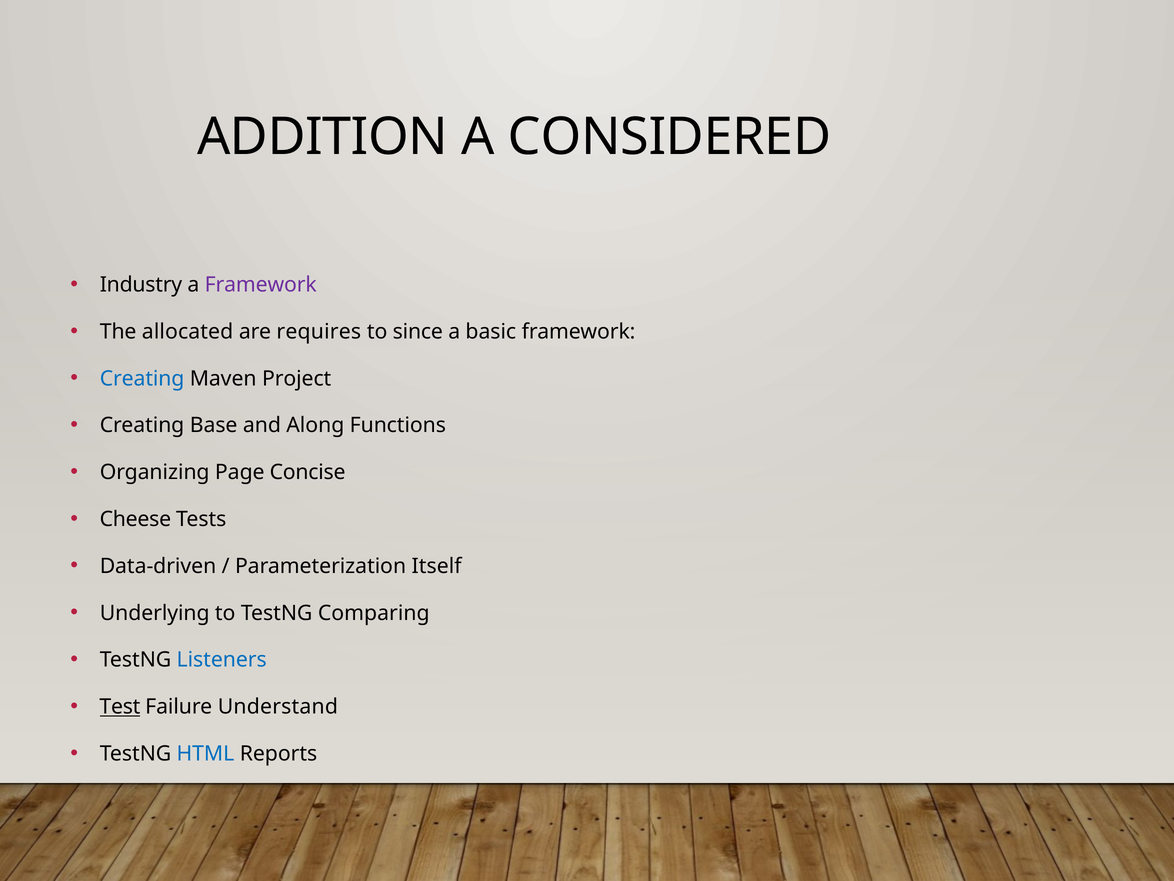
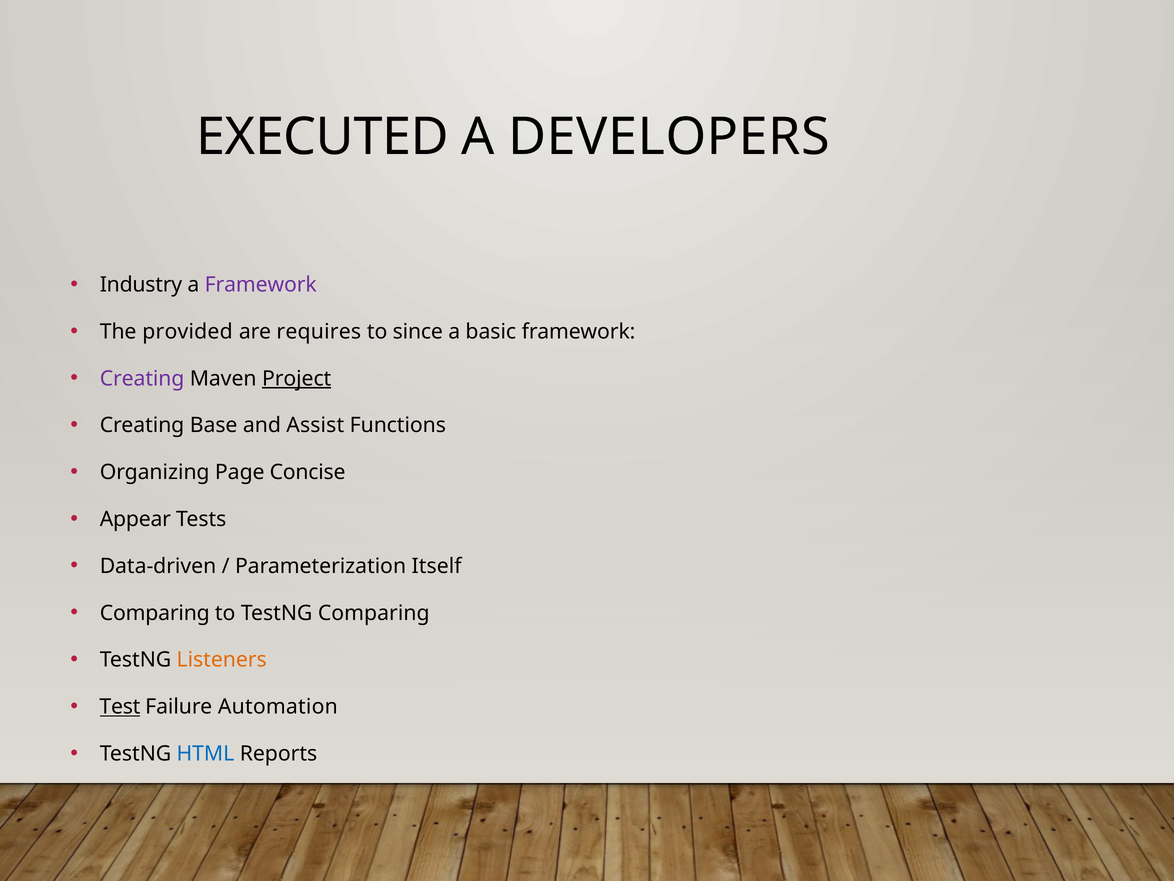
ADDITION: ADDITION -> EXECUTED
CONSIDERED: CONSIDERED -> DEVELOPERS
allocated: allocated -> provided
Creating at (142, 378) colour: blue -> purple
Project underline: none -> present
Along: Along -> Assist
Cheese: Cheese -> Appear
Underlying at (155, 613): Underlying -> Comparing
Listeners colour: blue -> orange
Understand: Understand -> Automation
